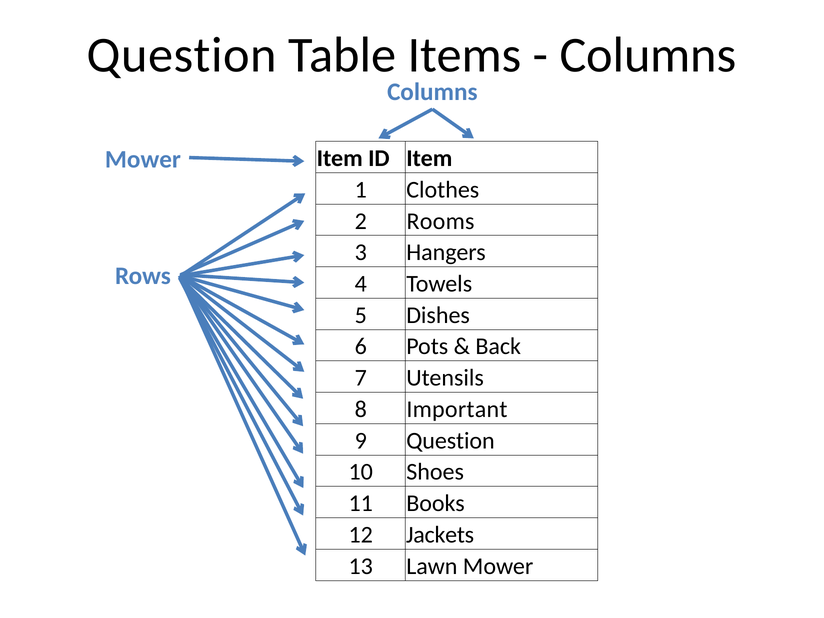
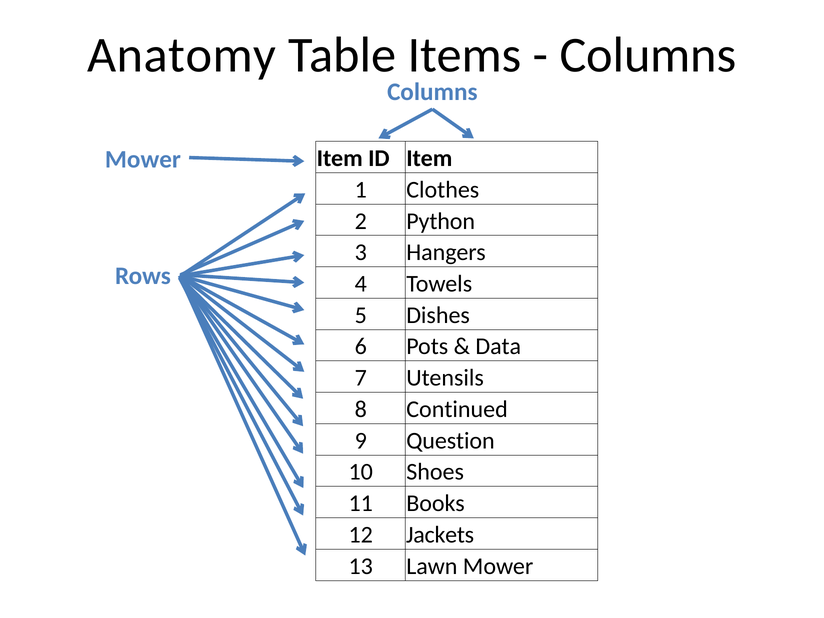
Question at (182, 55): Question -> Anatomy
Rooms: Rooms -> Python
Back: Back -> Data
Important: Important -> Continued
